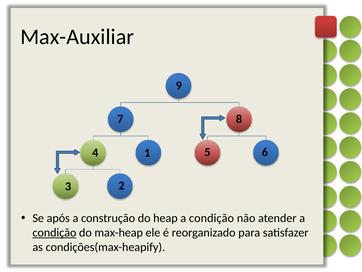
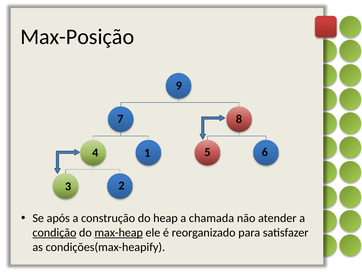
Max-Auxiliar: Max-Auxiliar -> Max-Posição
heap a condição: condição -> chamada
max-heap underline: none -> present
